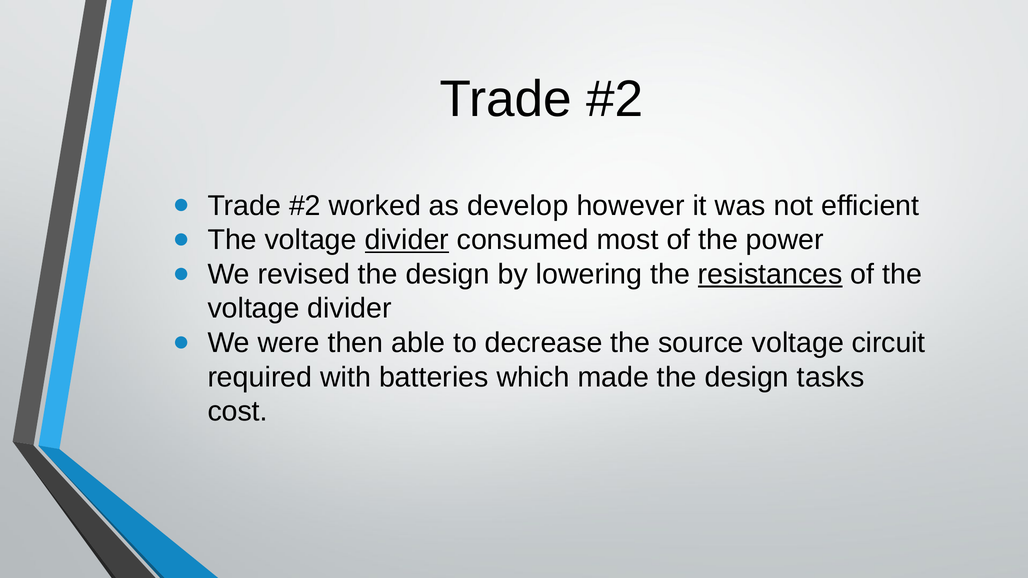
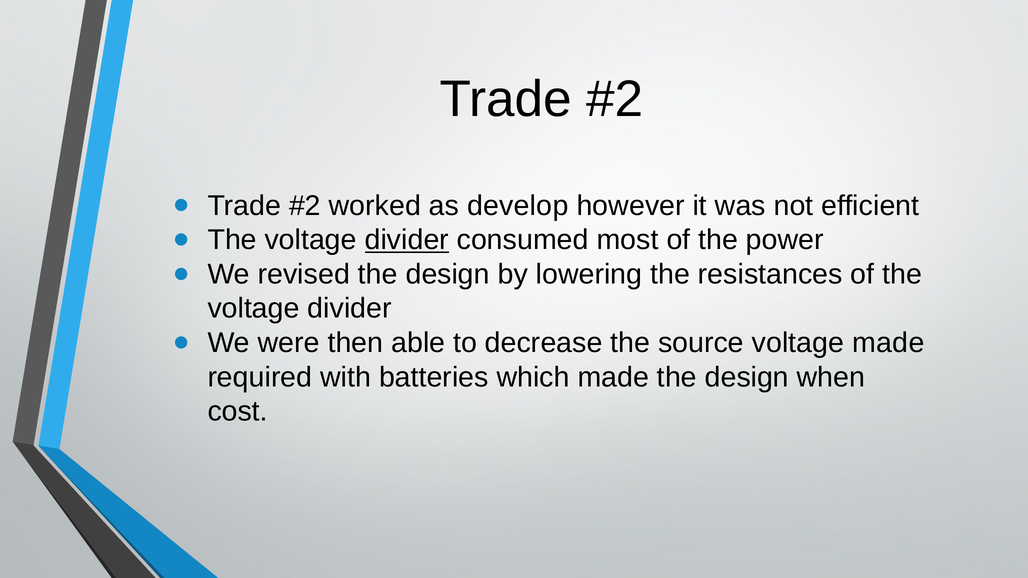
resistances underline: present -> none
voltage circuit: circuit -> made
tasks: tasks -> when
